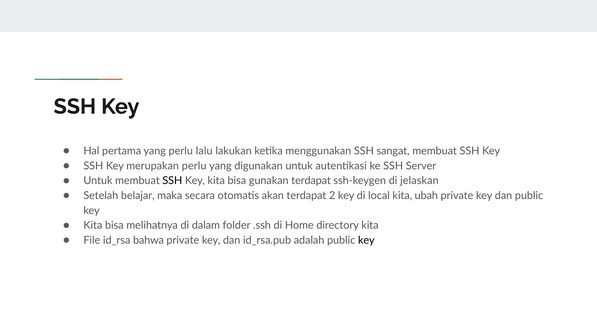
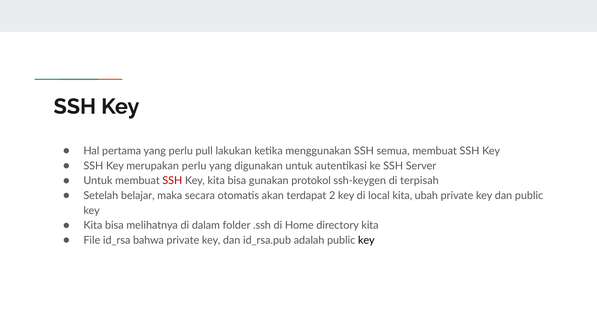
lalu: lalu -> pull
sangat: sangat -> semua
SSH at (172, 181) colour: black -> red
gunakan terdapat: terdapat -> protokol
jelaskan: jelaskan -> terpisah
